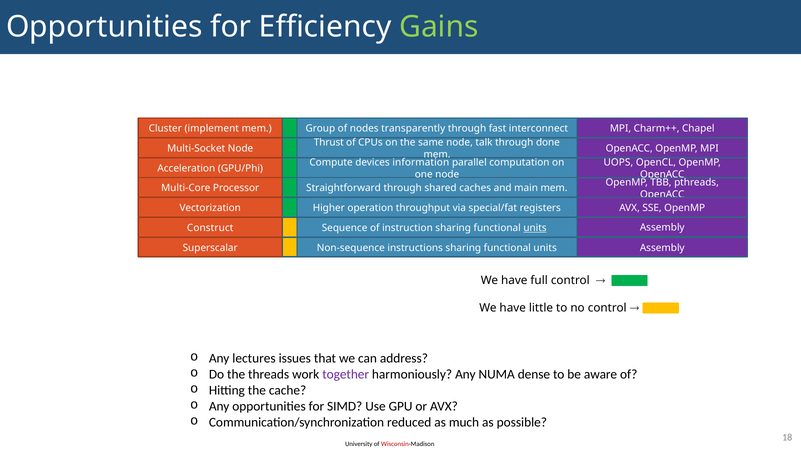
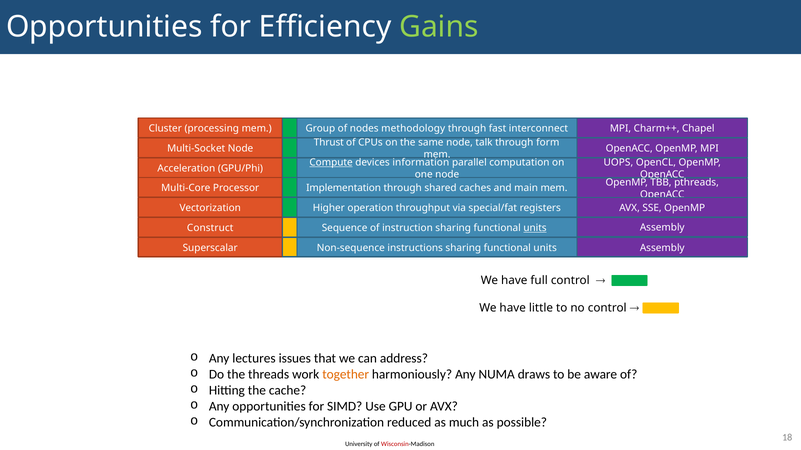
implement: implement -> processing
transparently: transparently -> methodology
done: done -> form
Compute underline: none -> present
Straightforward: Straightforward -> Implementation
together colour: purple -> orange
dense: dense -> draws
